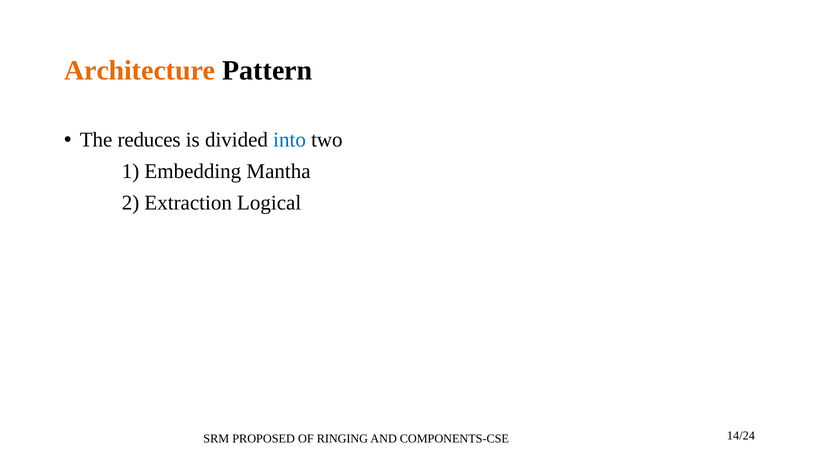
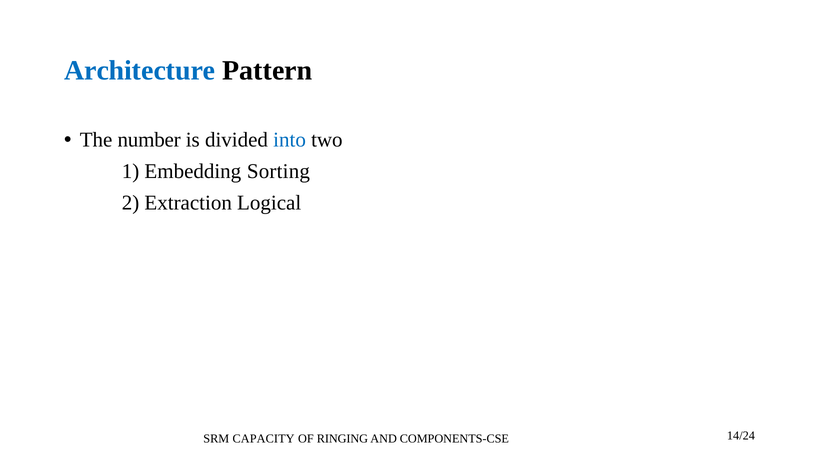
Architecture colour: orange -> blue
reduces: reduces -> number
Mantha: Mantha -> Sorting
PROPOSED: PROPOSED -> CAPACITY
